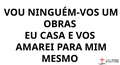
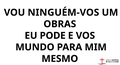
CASA: CASA -> PODE
AMAREI: AMAREI -> MUNDO
